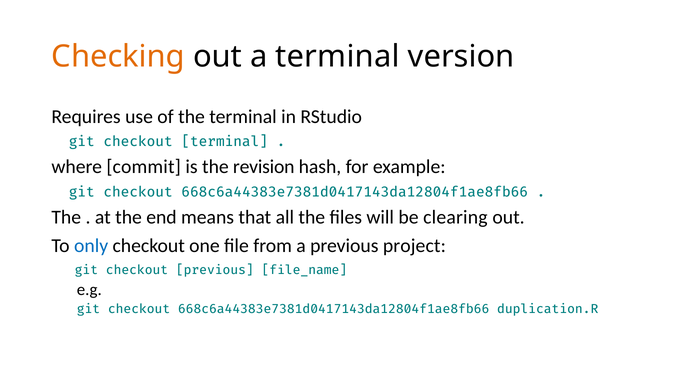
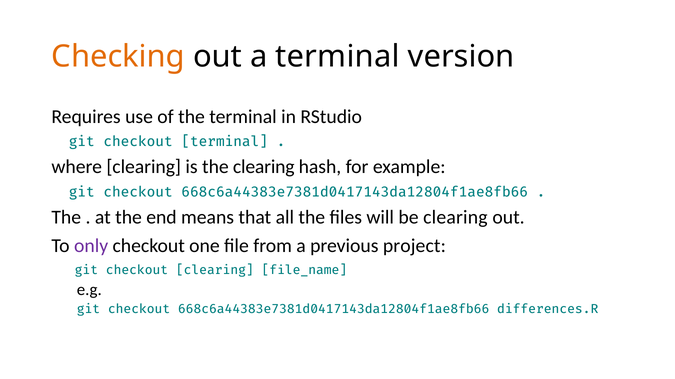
where commit: commit -> clearing
the revision: revision -> clearing
only colour: blue -> purple
checkout previous: previous -> clearing
duplication.R: duplication.R -> differences.R
